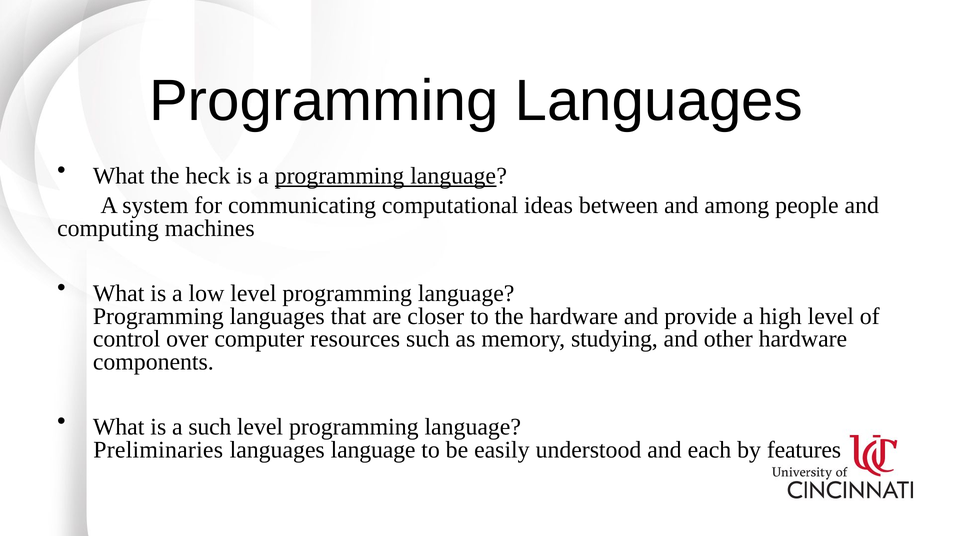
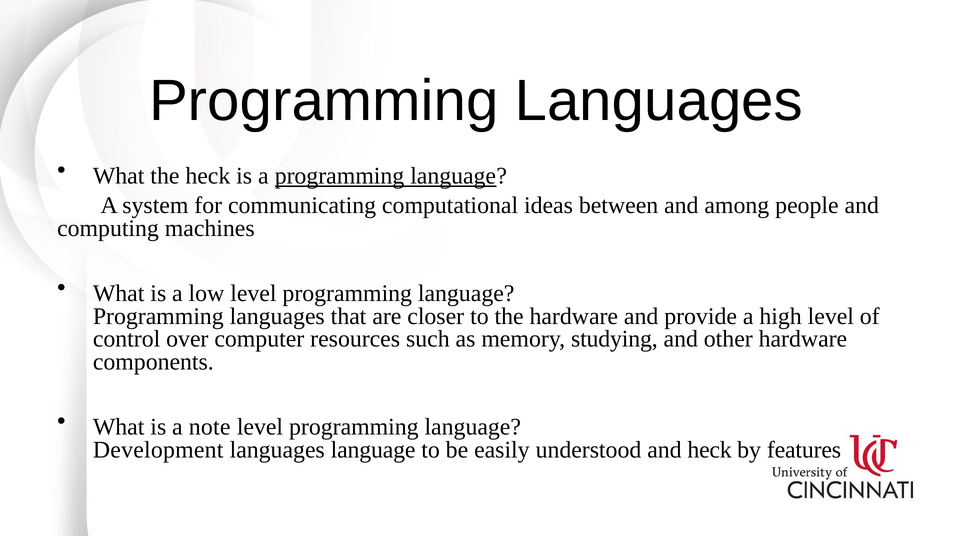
a such: such -> note
Preliminaries: Preliminaries -> Development
and each: each -> heck
